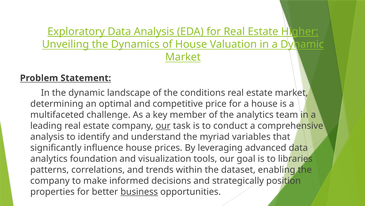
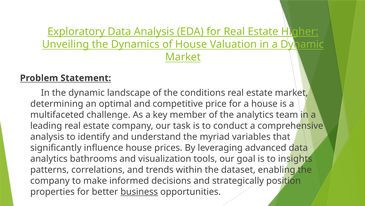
our at (163, 125) underline: present -> none
foundation: foundation -> bathrooms
libraries: libraries -> insights
